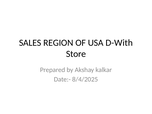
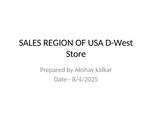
D-With: D-With -> D-West
